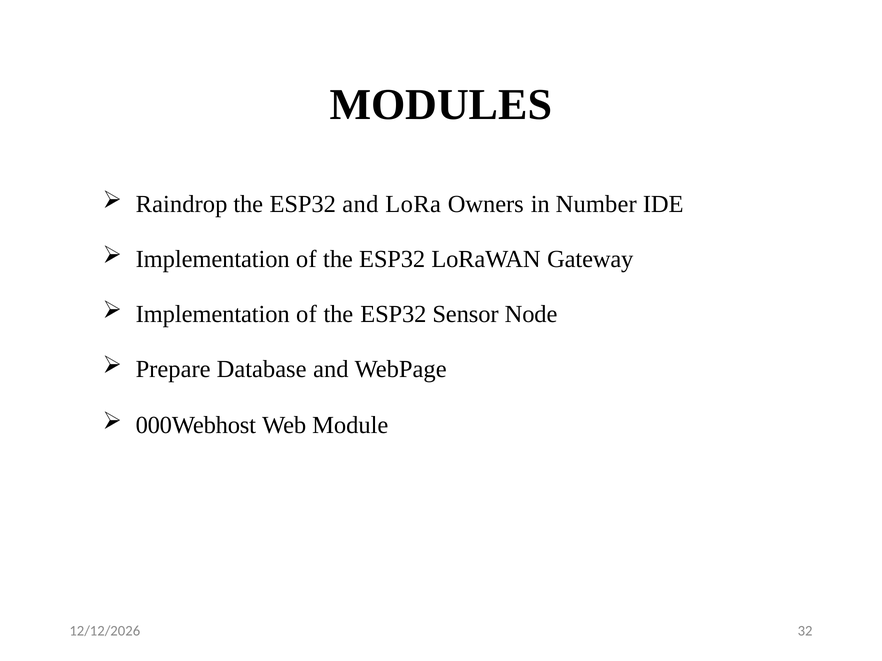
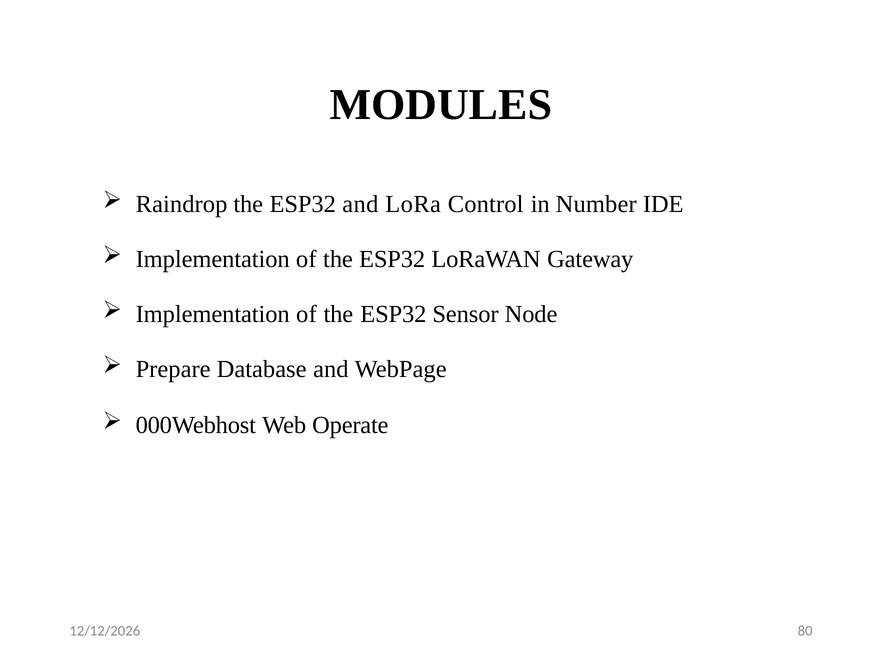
Owners: Owners -> Control
Module: Module -> Operate
32: 32 -> 80
